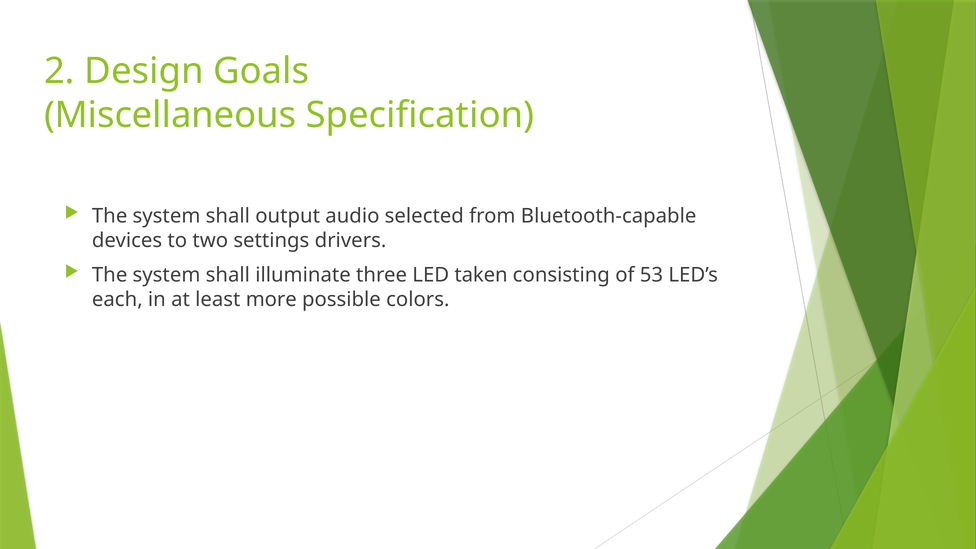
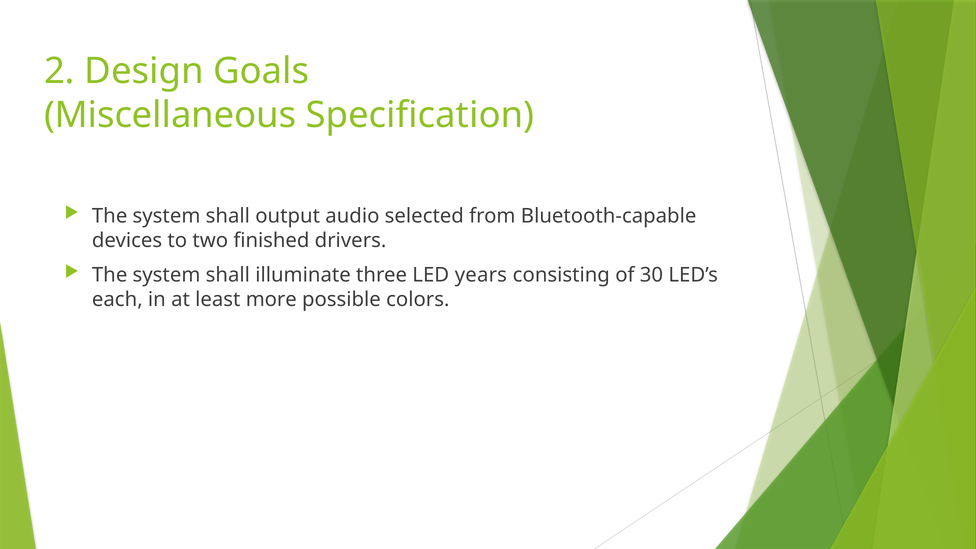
settings: settings -> finished
taken: taken -> years
53: 53 -> 30
